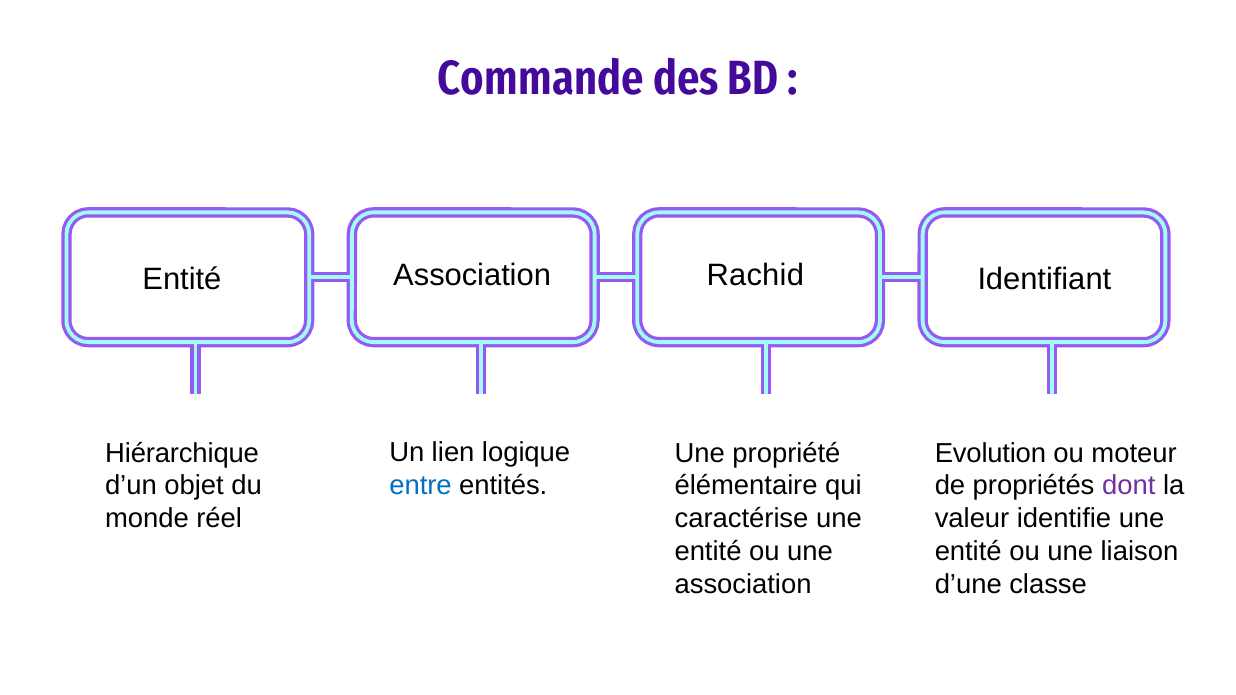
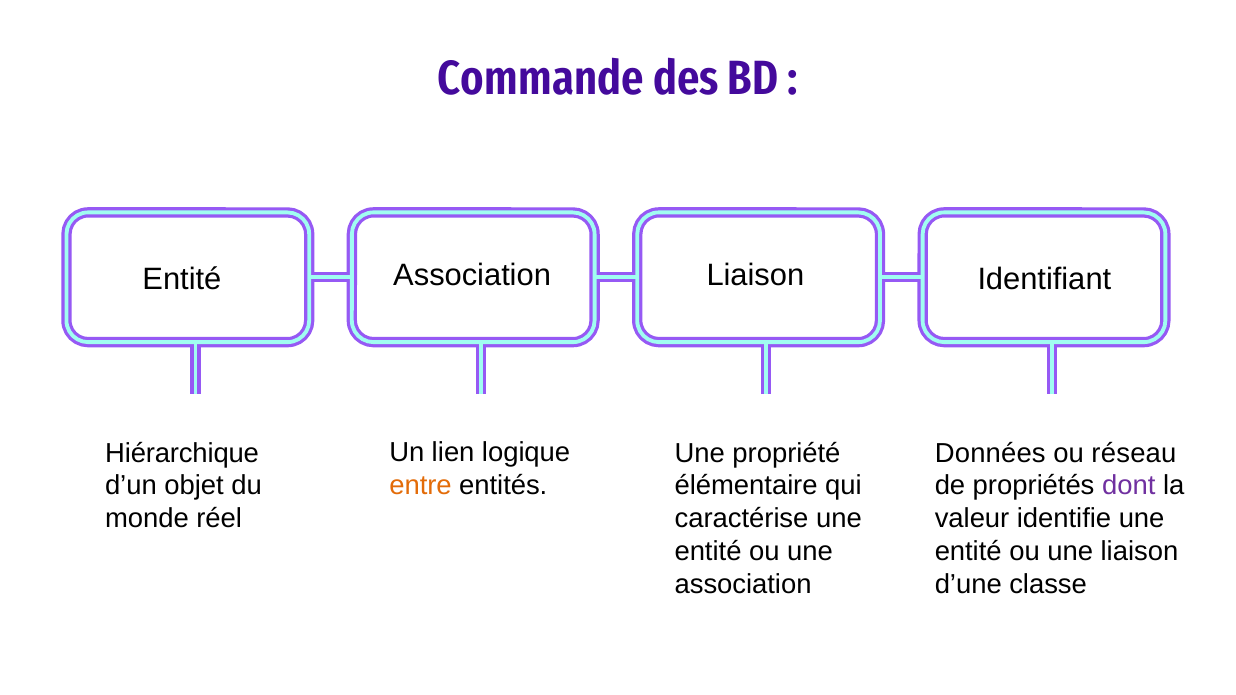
Association Rachid: Rachid -> Liaison
Evolution: Evolution -> Données
moteur: moteur -> réseau
entre colour: blue -> orange
